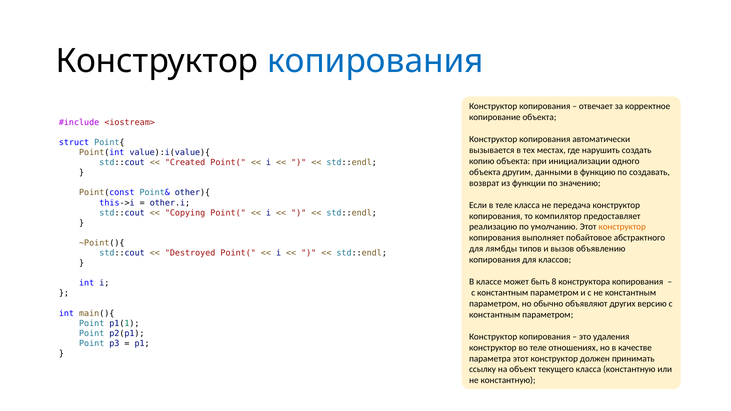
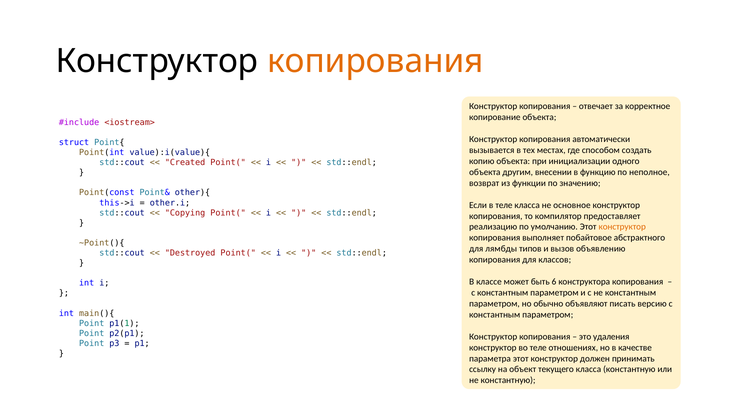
копирования at (375, 61) colour: blue -> orange
нарушить: нарушить -> способом
данными: данными -> внесении
создавать: создавать -> неполное
передача: передача -> основное
8: 8 -> 6
других: других -> писать
